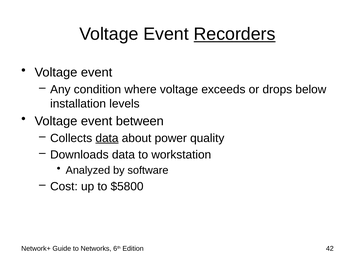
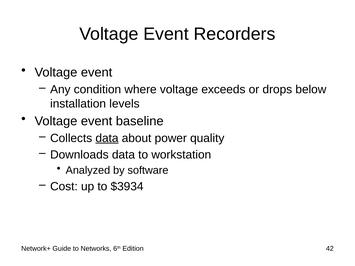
Recorders underline: present -> none
between: between -> baseline
$5800: $5800 -> $3934
